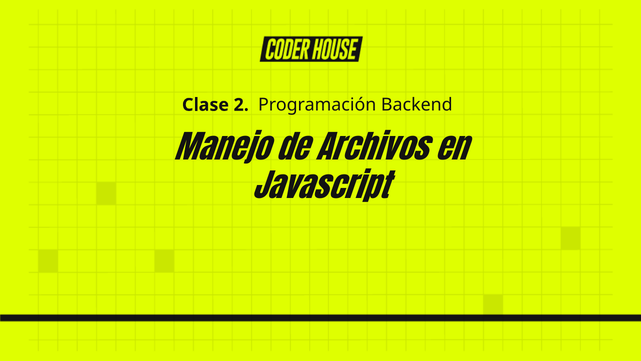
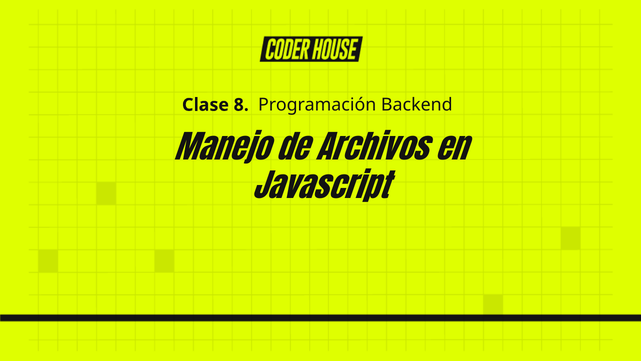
2: 2 -> 8
